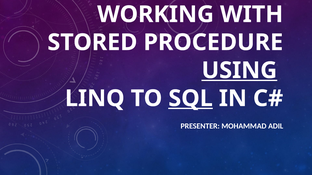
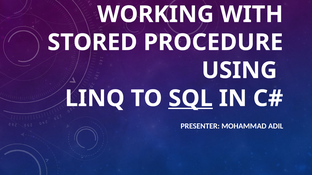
USING underline: present -> none
